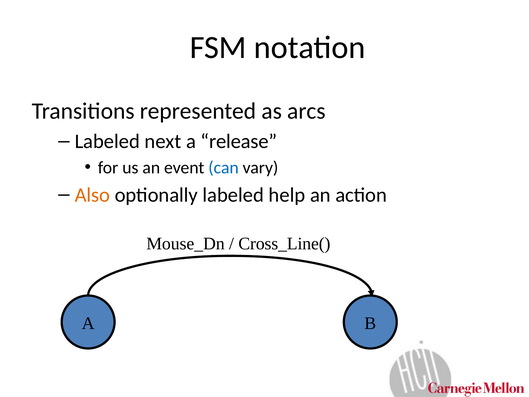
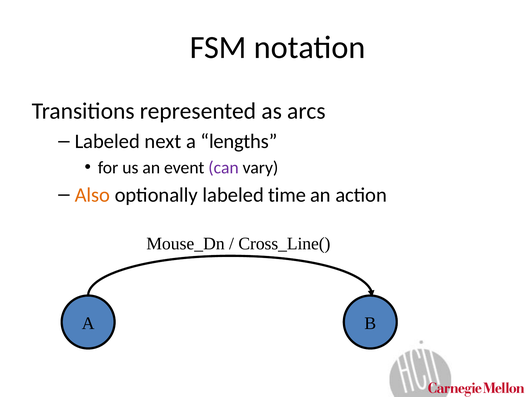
release: release -> lengths
can colour: blue -> purple
help: help -> time
